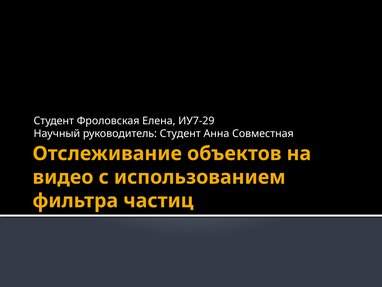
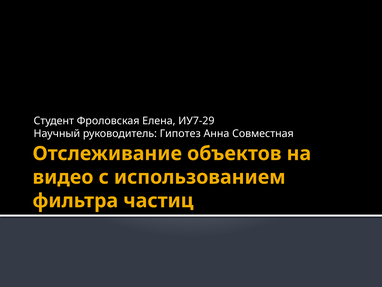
руководитель Студент: Студент -> Гипотез
